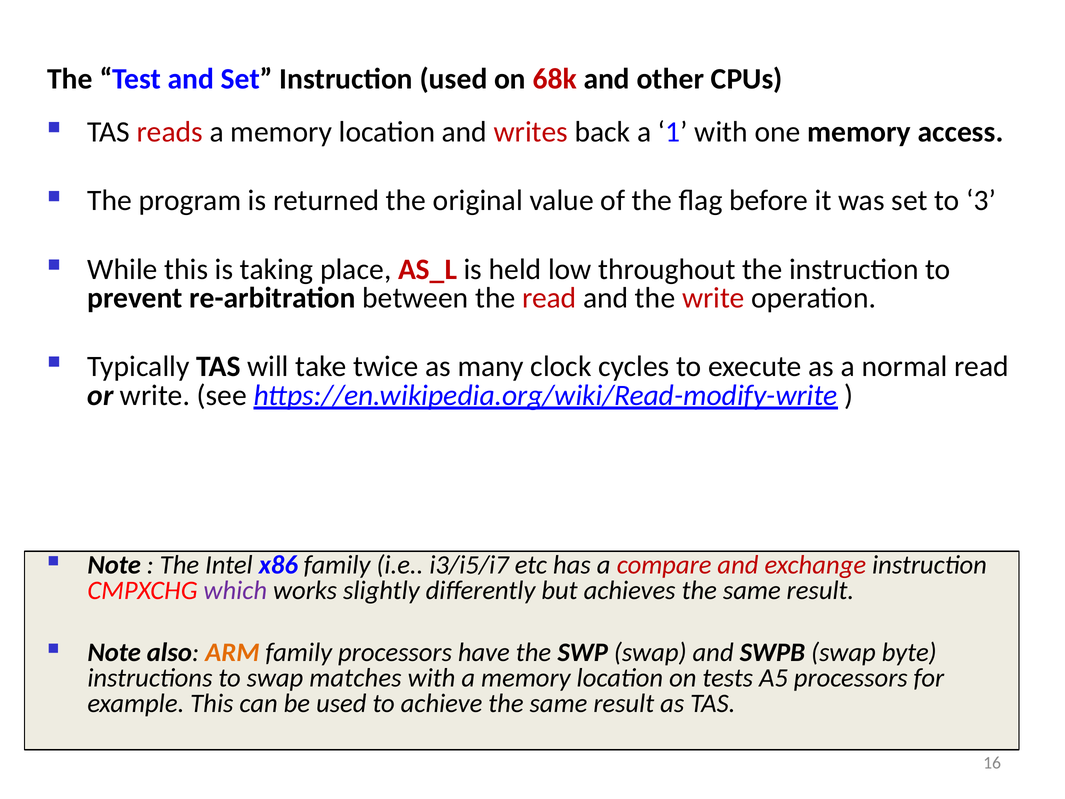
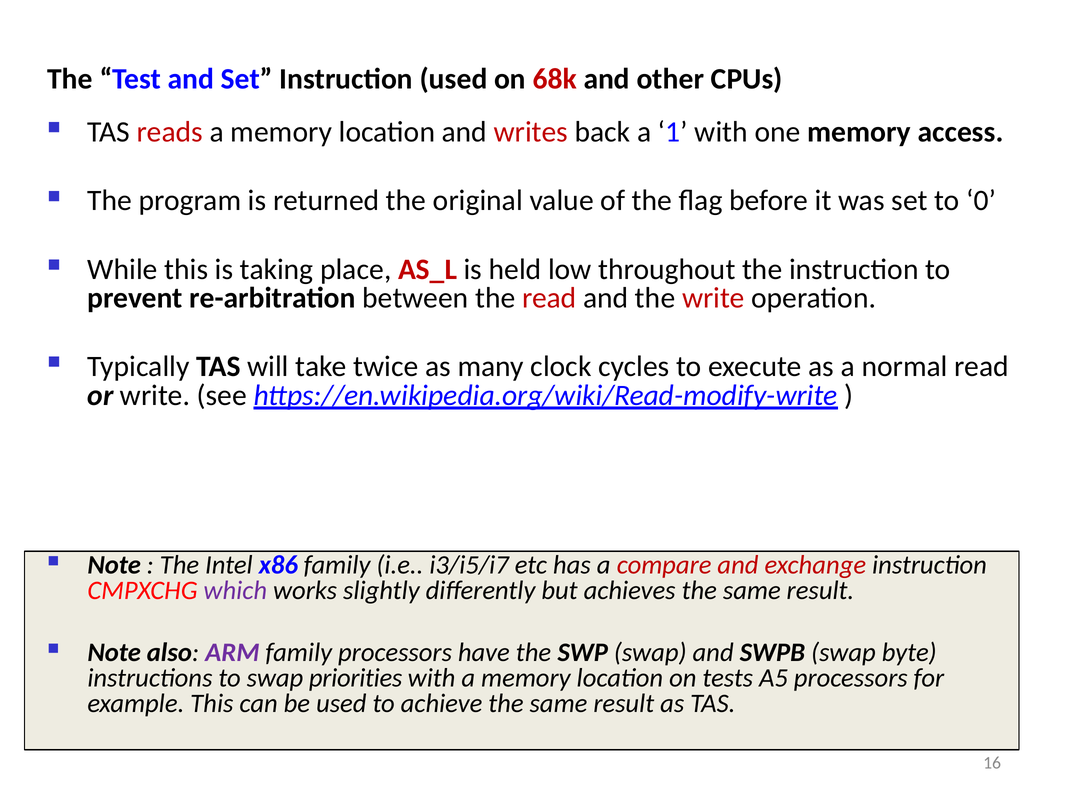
3: 3 -> 0
ARM colour: orange -> purple
matches: matches -> priorities
